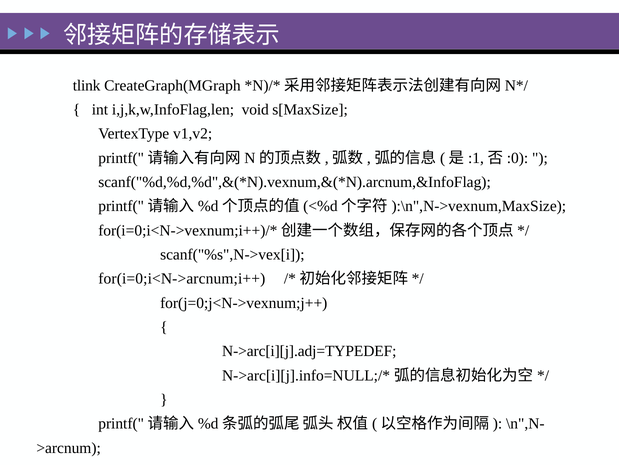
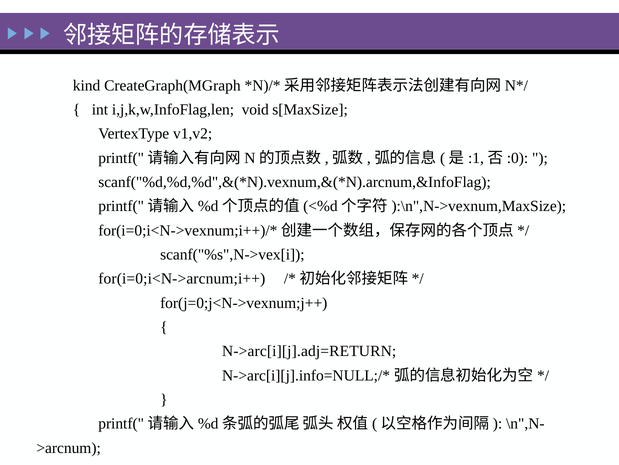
tlink: tlink -> kind
N->arc[i][j].adj=TYPEDEF: N->arc[i][j].adj=TYPEDEF -> N->arc[i][j].adj=RETURN
